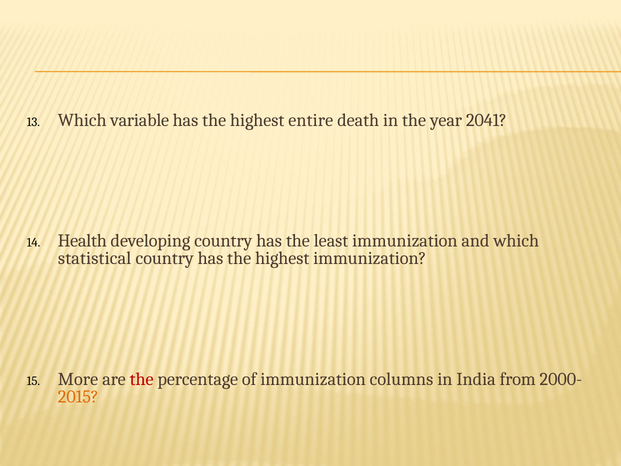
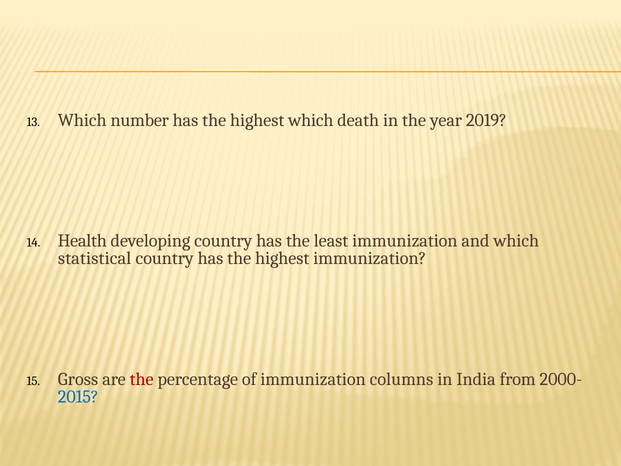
variable: variable -> number
highest entire: entire -> which
2041: 2041 -> 2019
More: More -> Gross
2015 colour: orange -> blue
